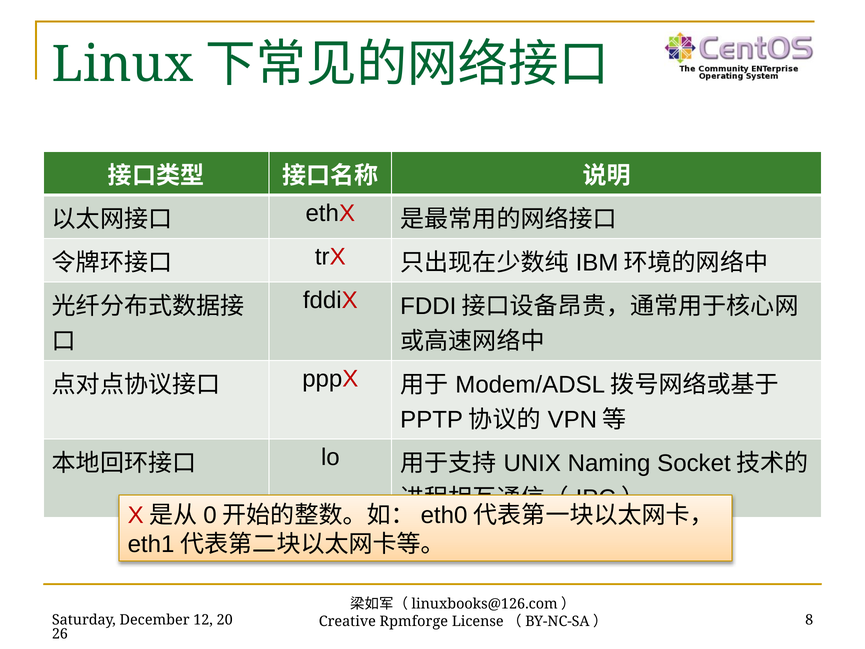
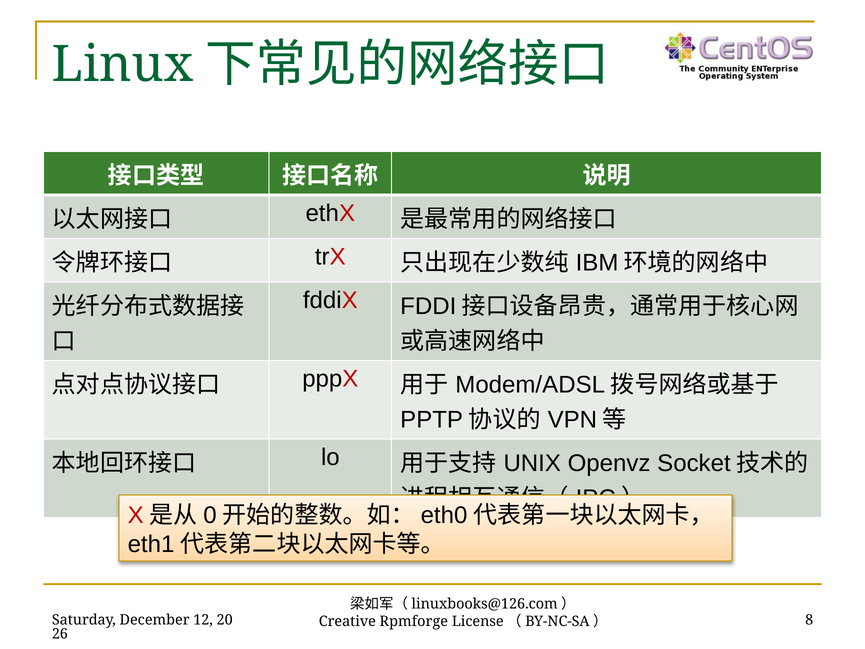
Naming: Naming -> Openvz
